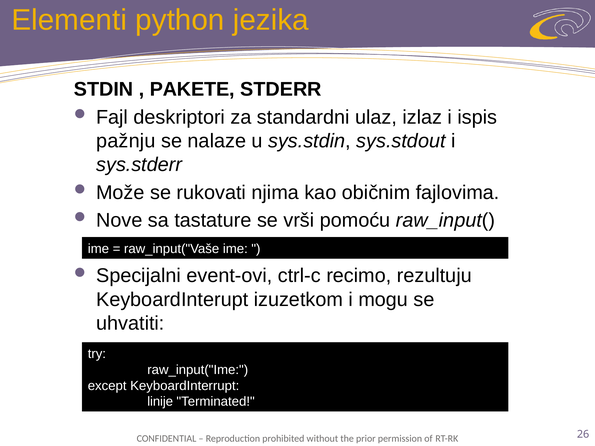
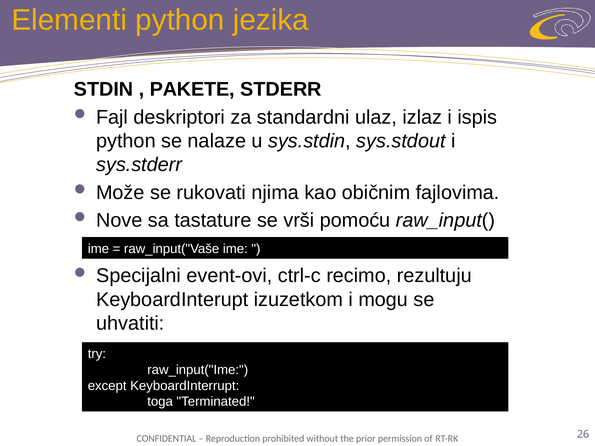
pažnju at (126, 141): pažnju -> python
linije: linije -> toga
